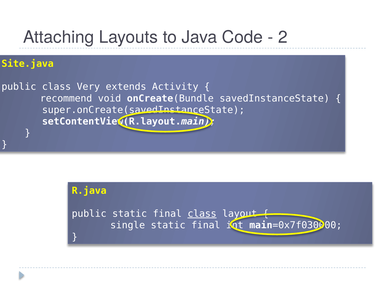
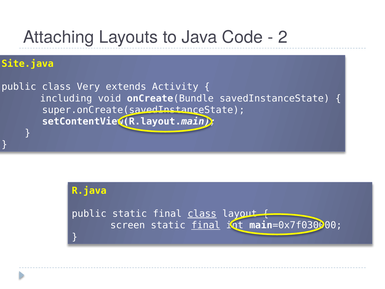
recommend: recommend -> including
single: single -> screen
final at (206, 225) underline: none -> present
